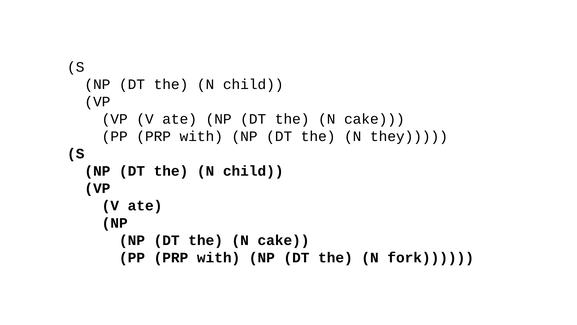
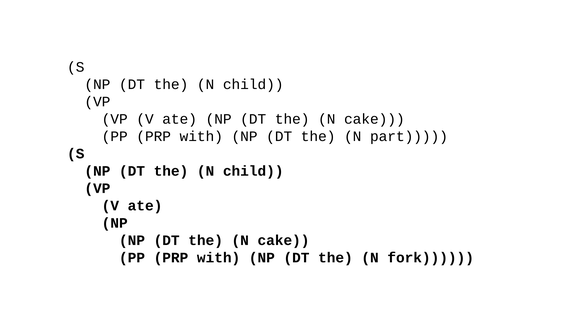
they: they -> part
